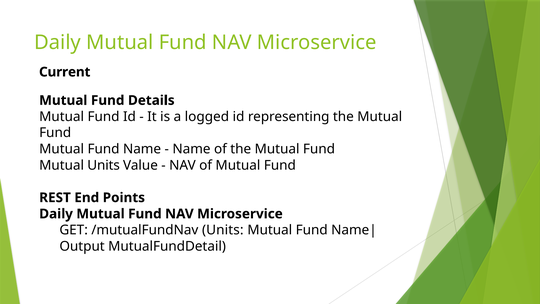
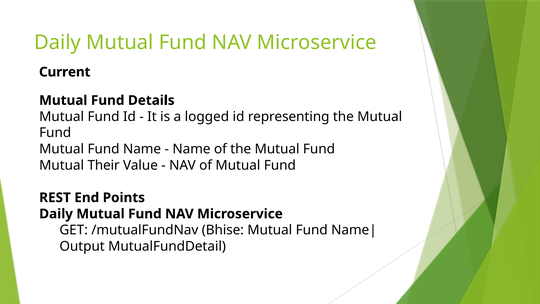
Mutual Units: Units -> Their
/mutualFundNav Units: Units -> Bhise
